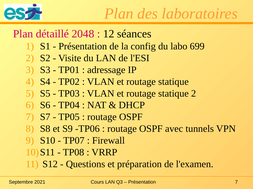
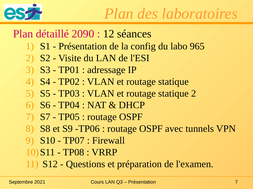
2048: 2048 -> 2090
699: 699 -> 965
